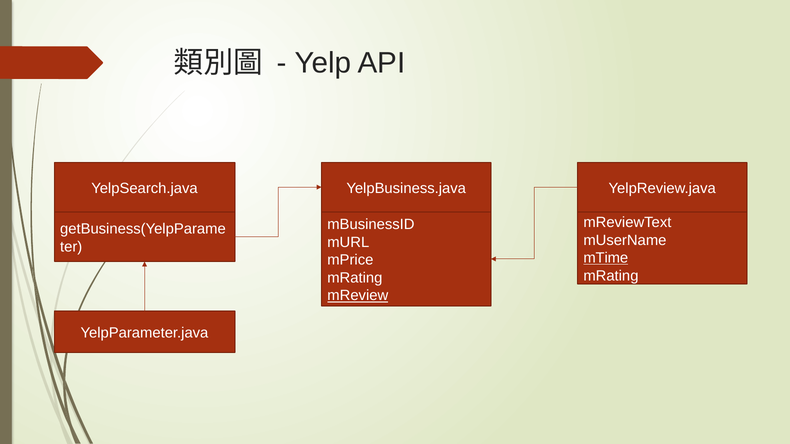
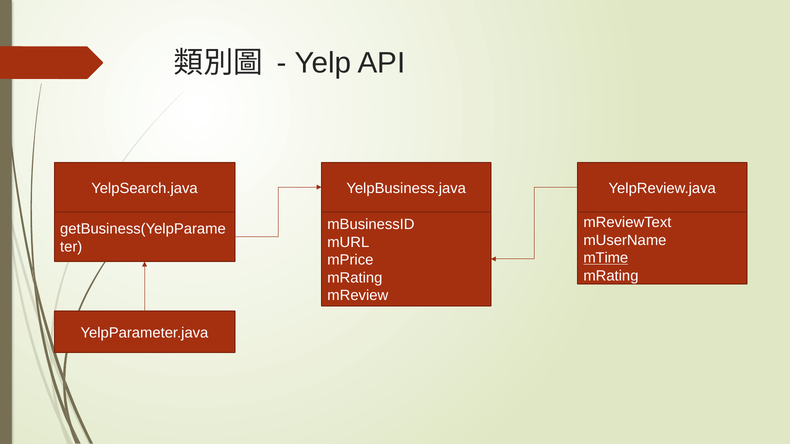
mReview underline: present -> none
